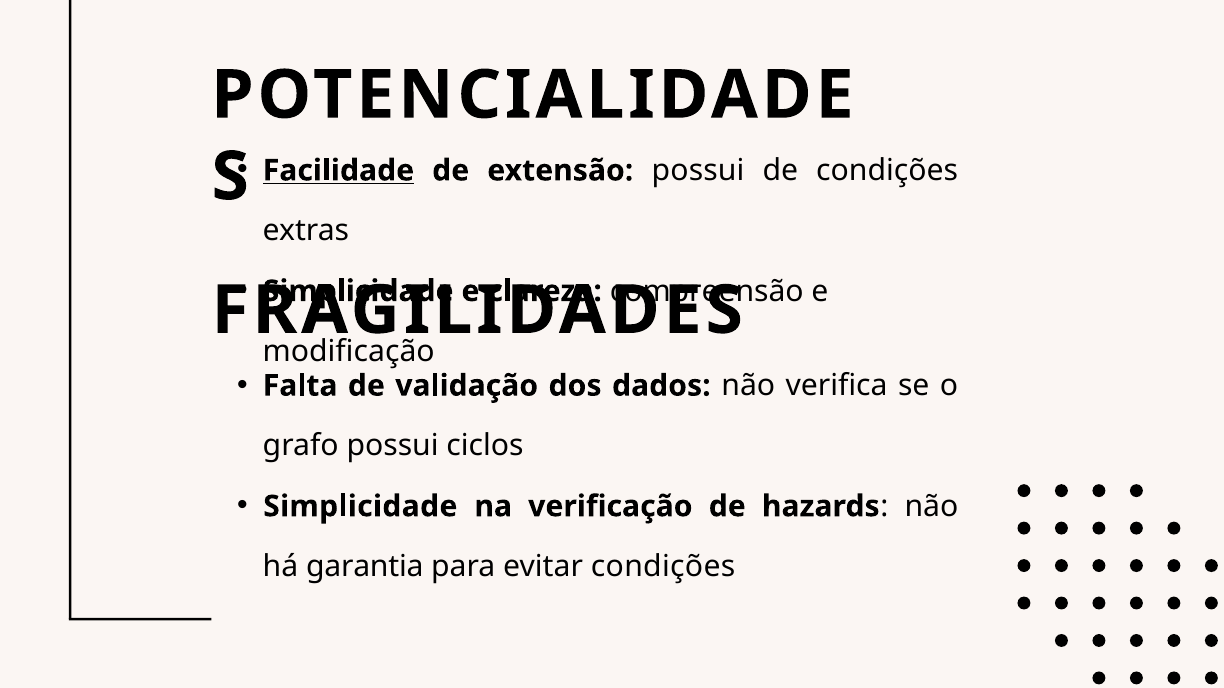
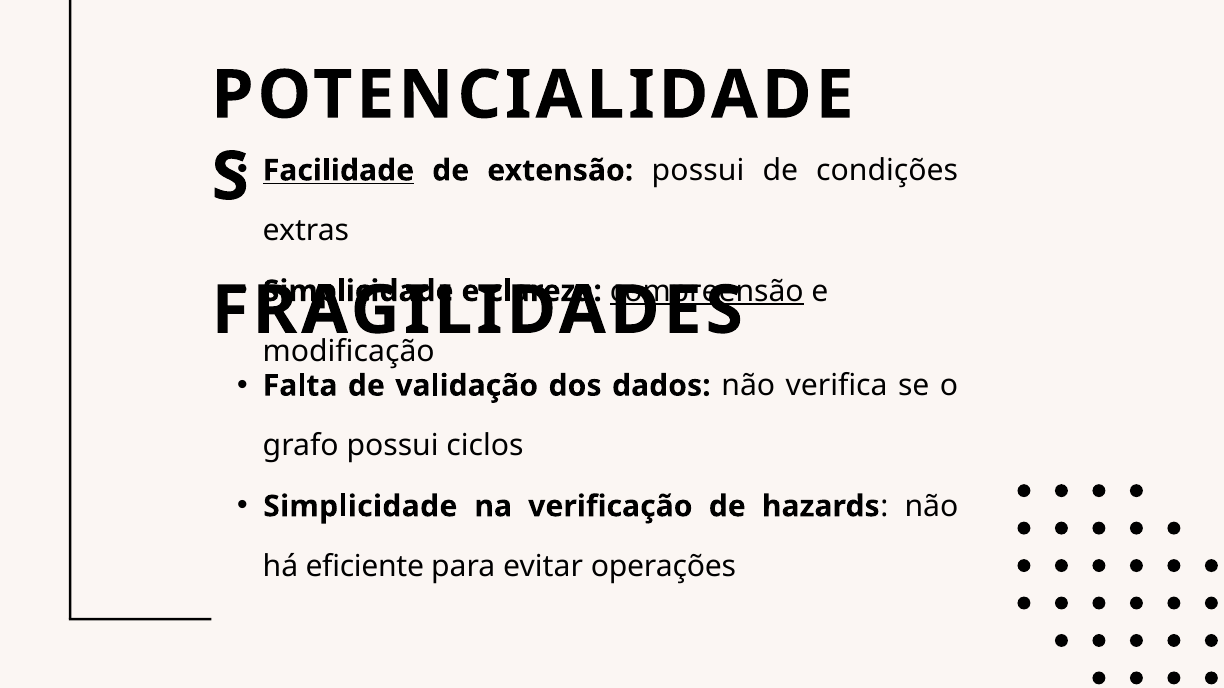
compreensão underline: none -> present
garantia: garantia -> eficiente
evitar condições: condições -> operações
